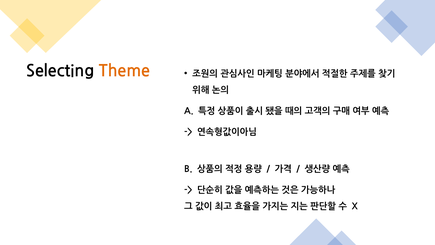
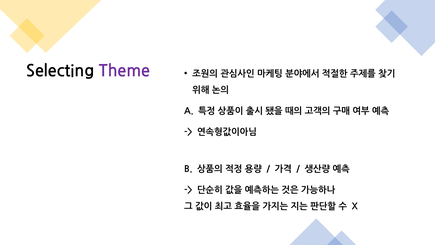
Theme colour: orange -> purple
